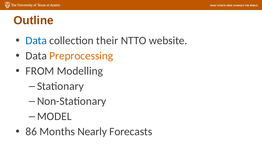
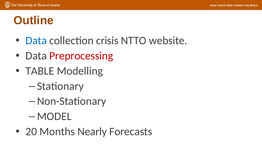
their: their -> crisis
Preprocessing colour: orange -> red
FROM: FROM -> TABLE
86: 86 -> 20
